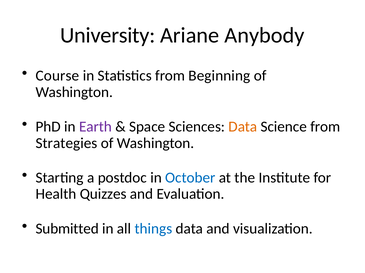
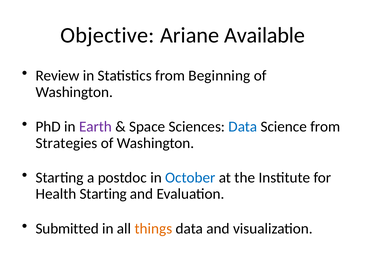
University: University -> Objective
Anybody: Anybody -> Available
Course: Course -> Review
Data at (243, 127) colour: orange -> blue
Health Quizzes: Quizzes -> Starting
things colour: blue -> orange
